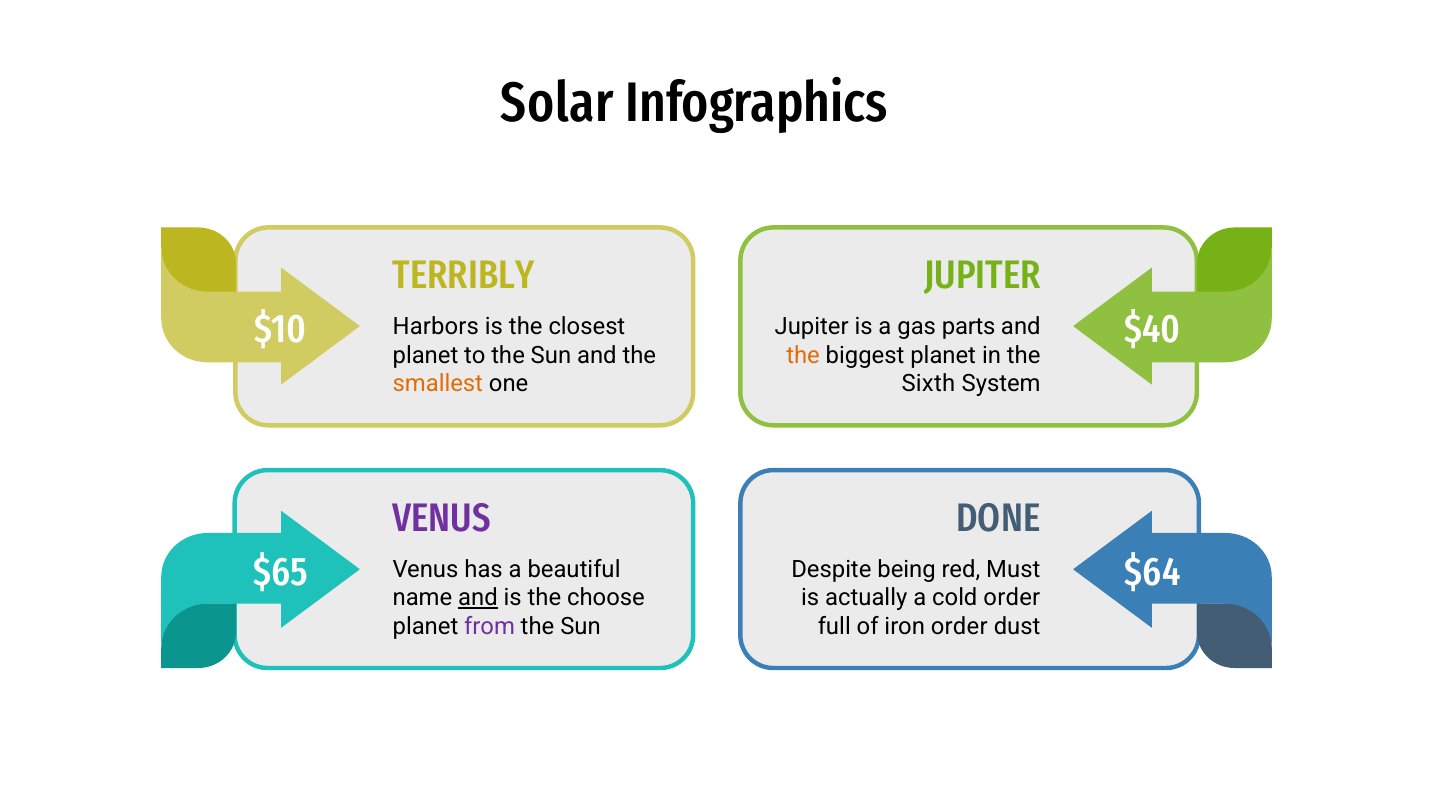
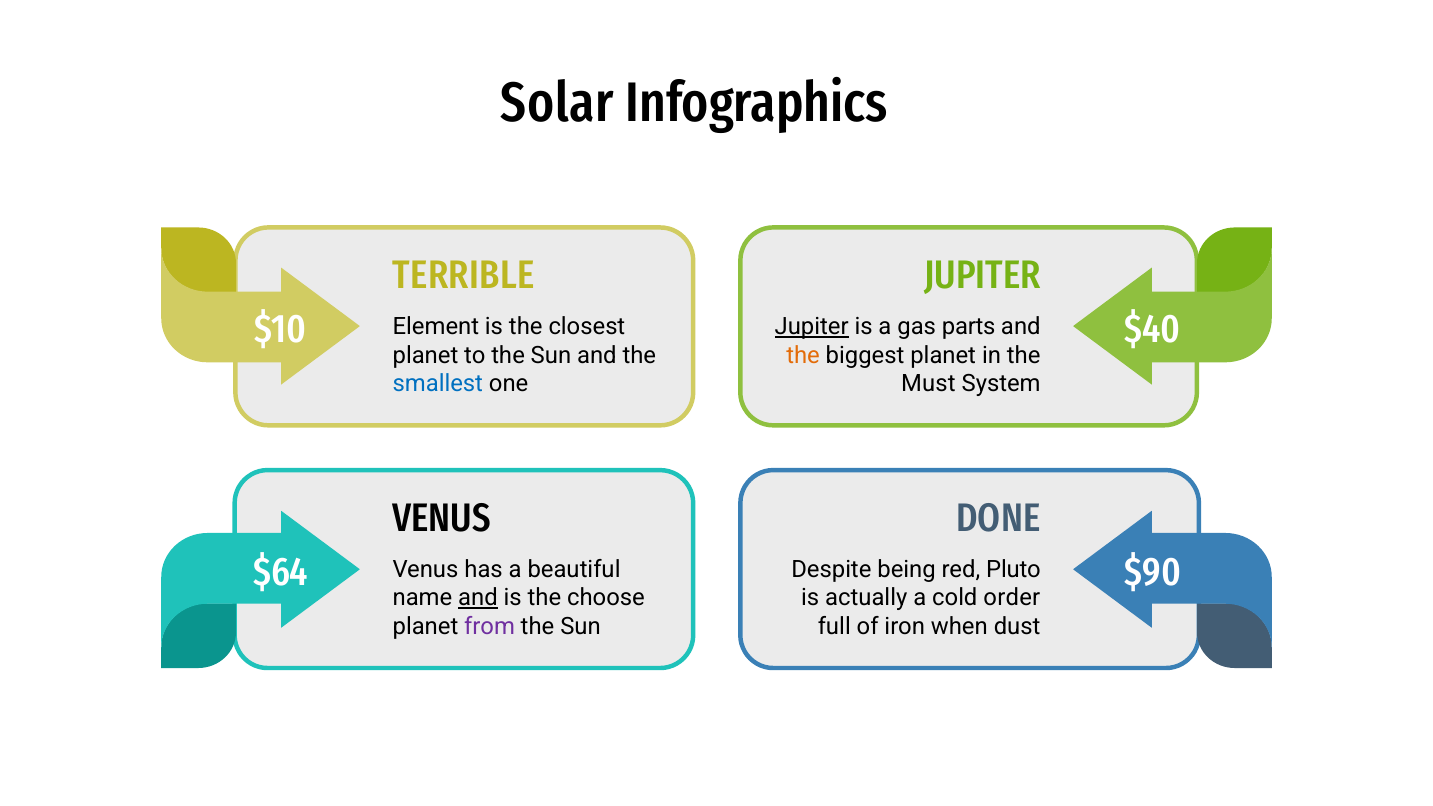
TERRIBLY: TERRIBLY -> TERRIBLE
Harbors: Harbors -> Element
Jupiter at (812, 327) underline: none -> present
smallest colour: orange -> blue
Sixth: Sixth -> Must
VENUS at (442, 518) colour: purple -> black
$65: $65 -> $64
$64: $64 -> $90
Must: Must -> Pluto
iron order: order -> when
